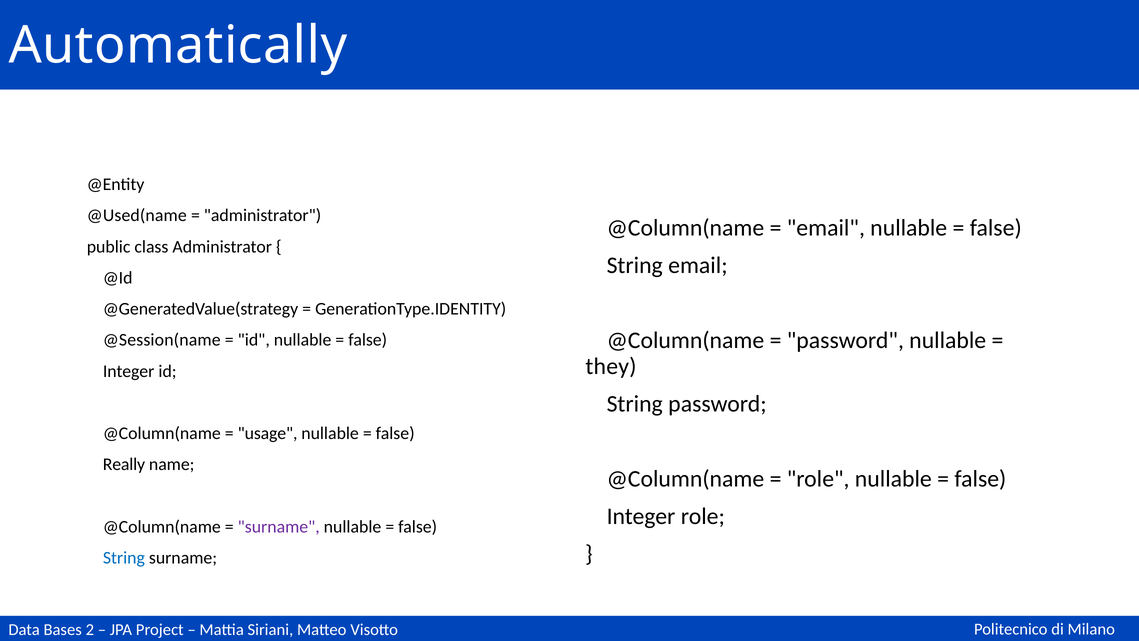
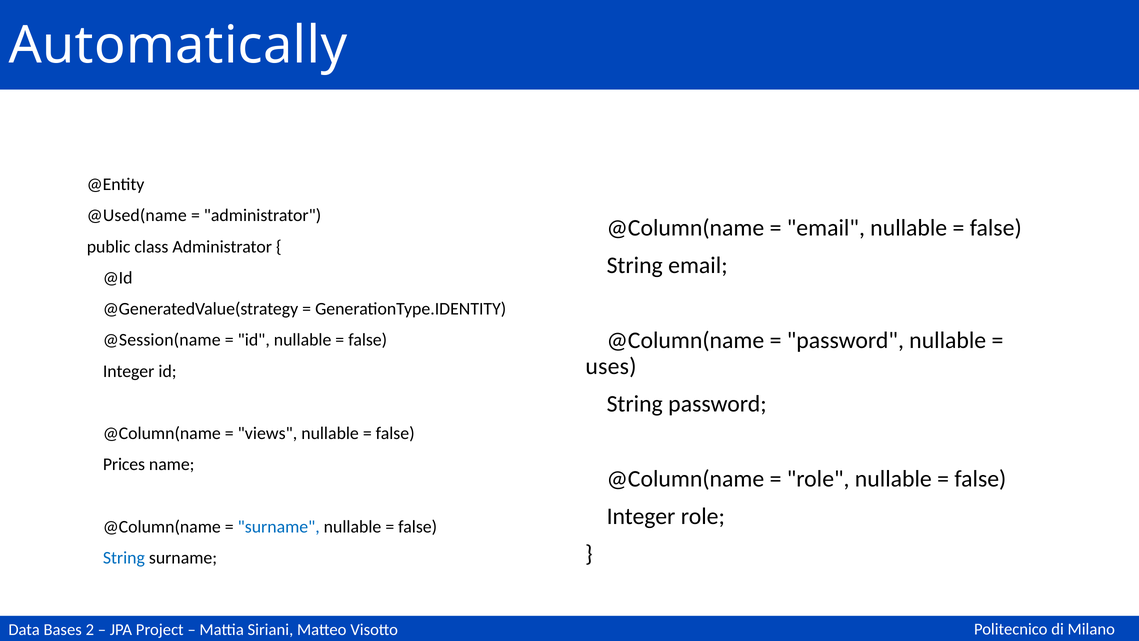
they: they -> uses
usage: usage -> views
Really: Really -> Prices
surname at (279, 526) colour: purple -> blue
